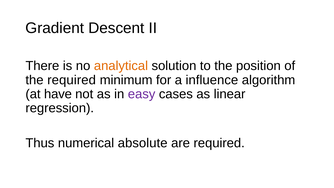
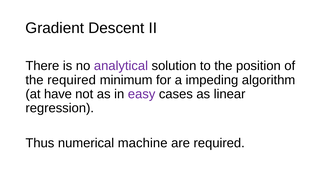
analytical colour: orange -> purple
influence: influence -> impeding
absolute: absolute -> machine
